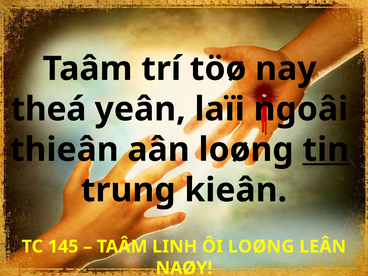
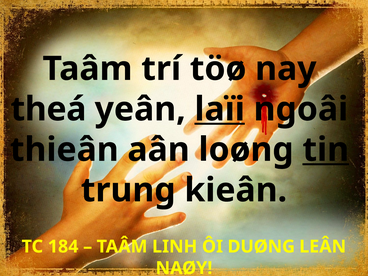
laïi underline: none -> present
145: 145 -> 184
ÔI LOØNG: LOØNG -> DUØNG
